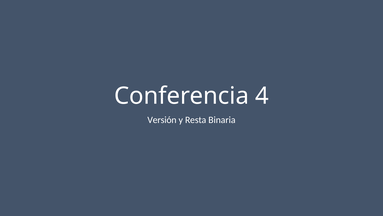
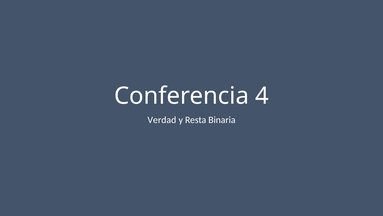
Versión: Versión -> Verdad
